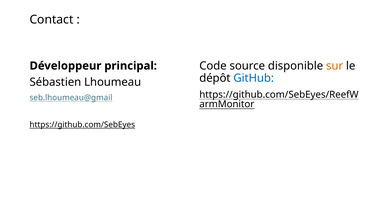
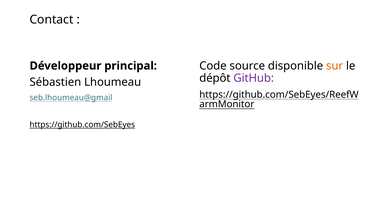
GitHub colour: blue -> purple
